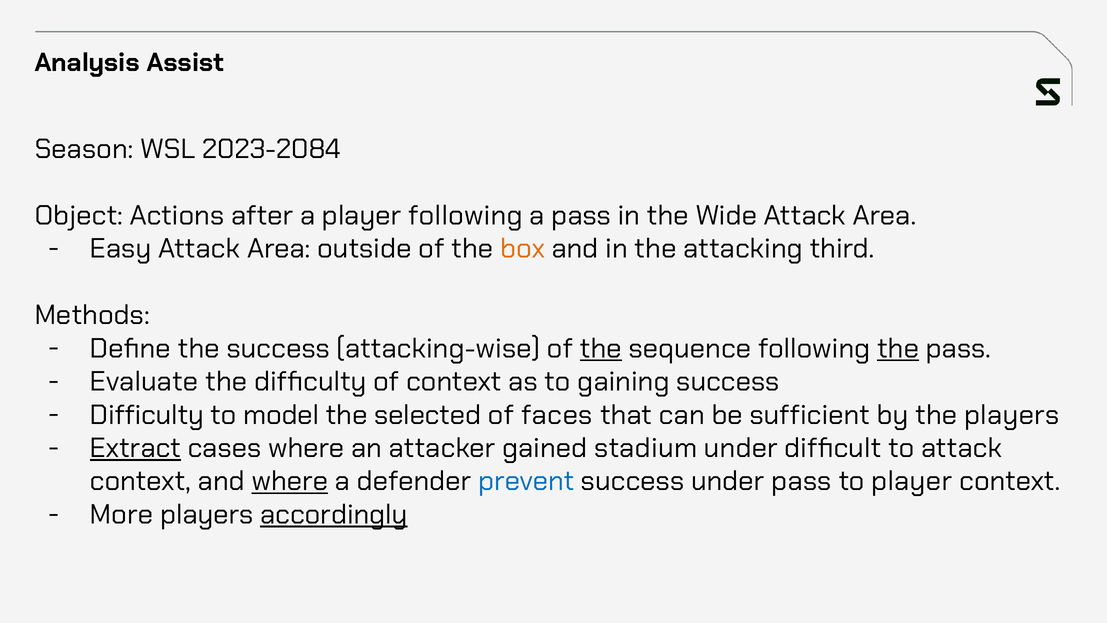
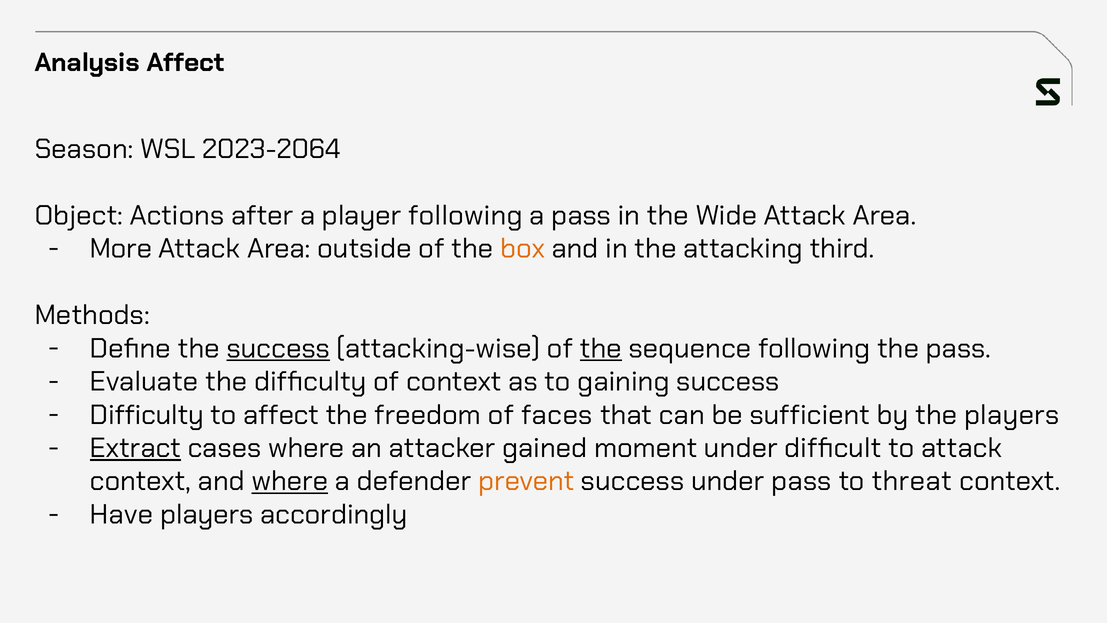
Analysis Assist: Assist -> Affect
2023-2084: 2023-2084 -> 2023-2064
Easy: Easy -> More
success at (278, 348) underline: none -> present
the at (898, 348) underline: present -> none
to model: model -> affect
selected: selected -> freedom
stadium: stadium -> moment
prevent colour: blue -> orange
to player: player -> threat
More: More -> Have
accordingly underline: present -> none
